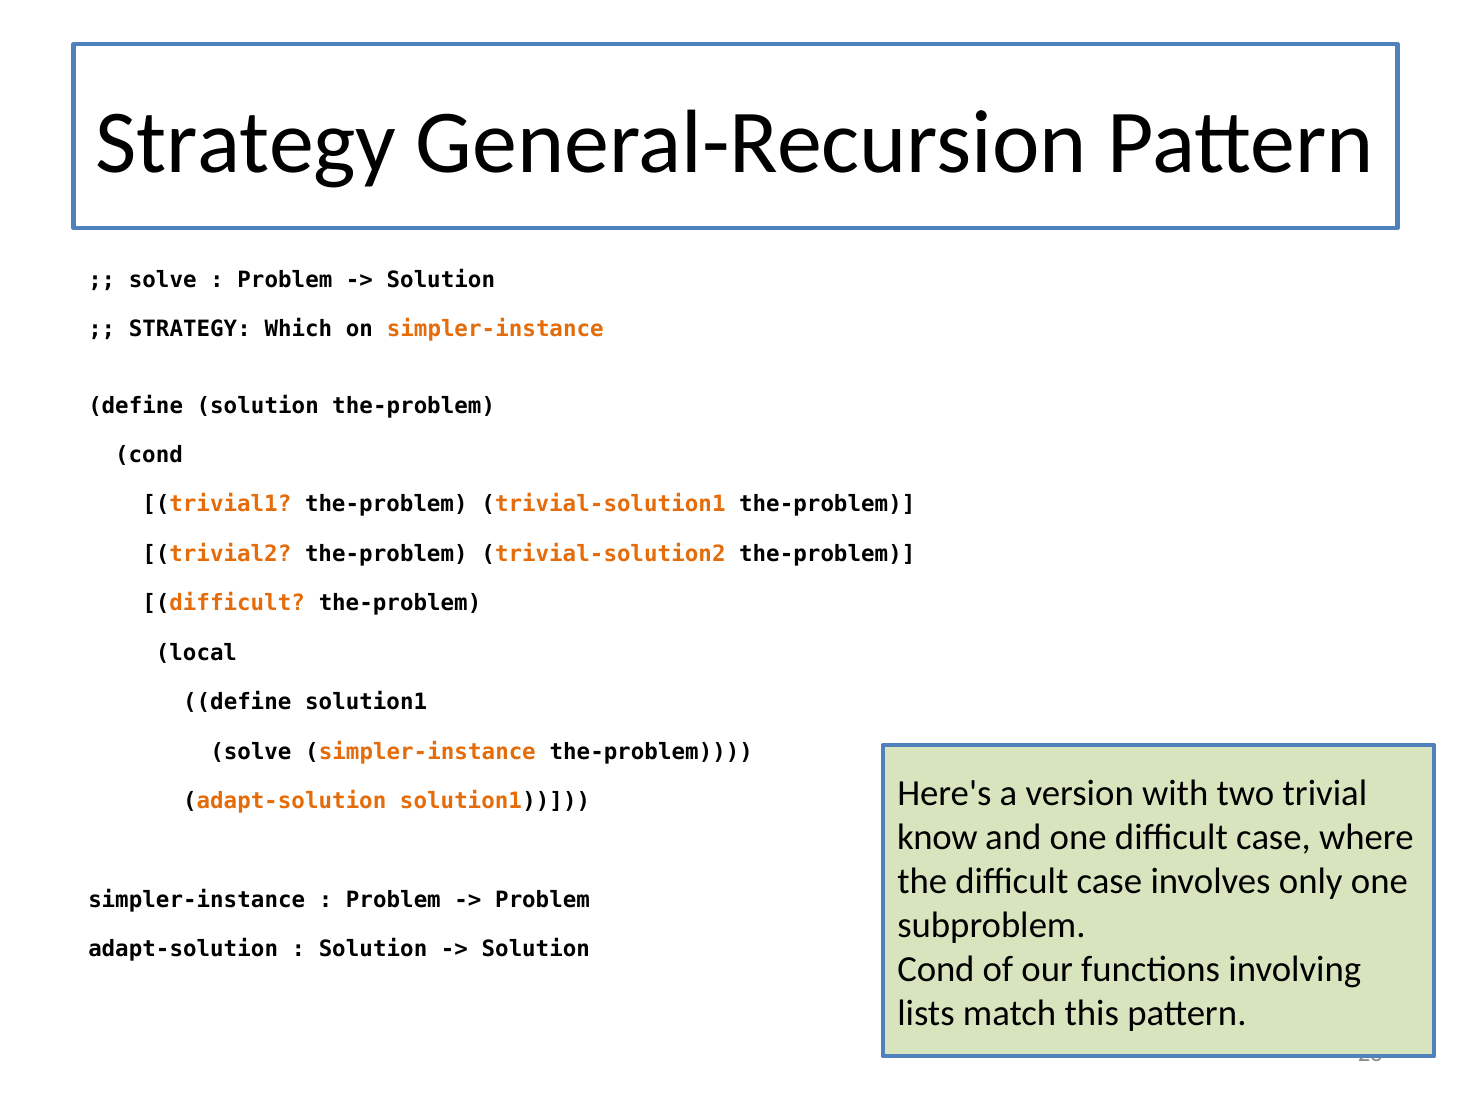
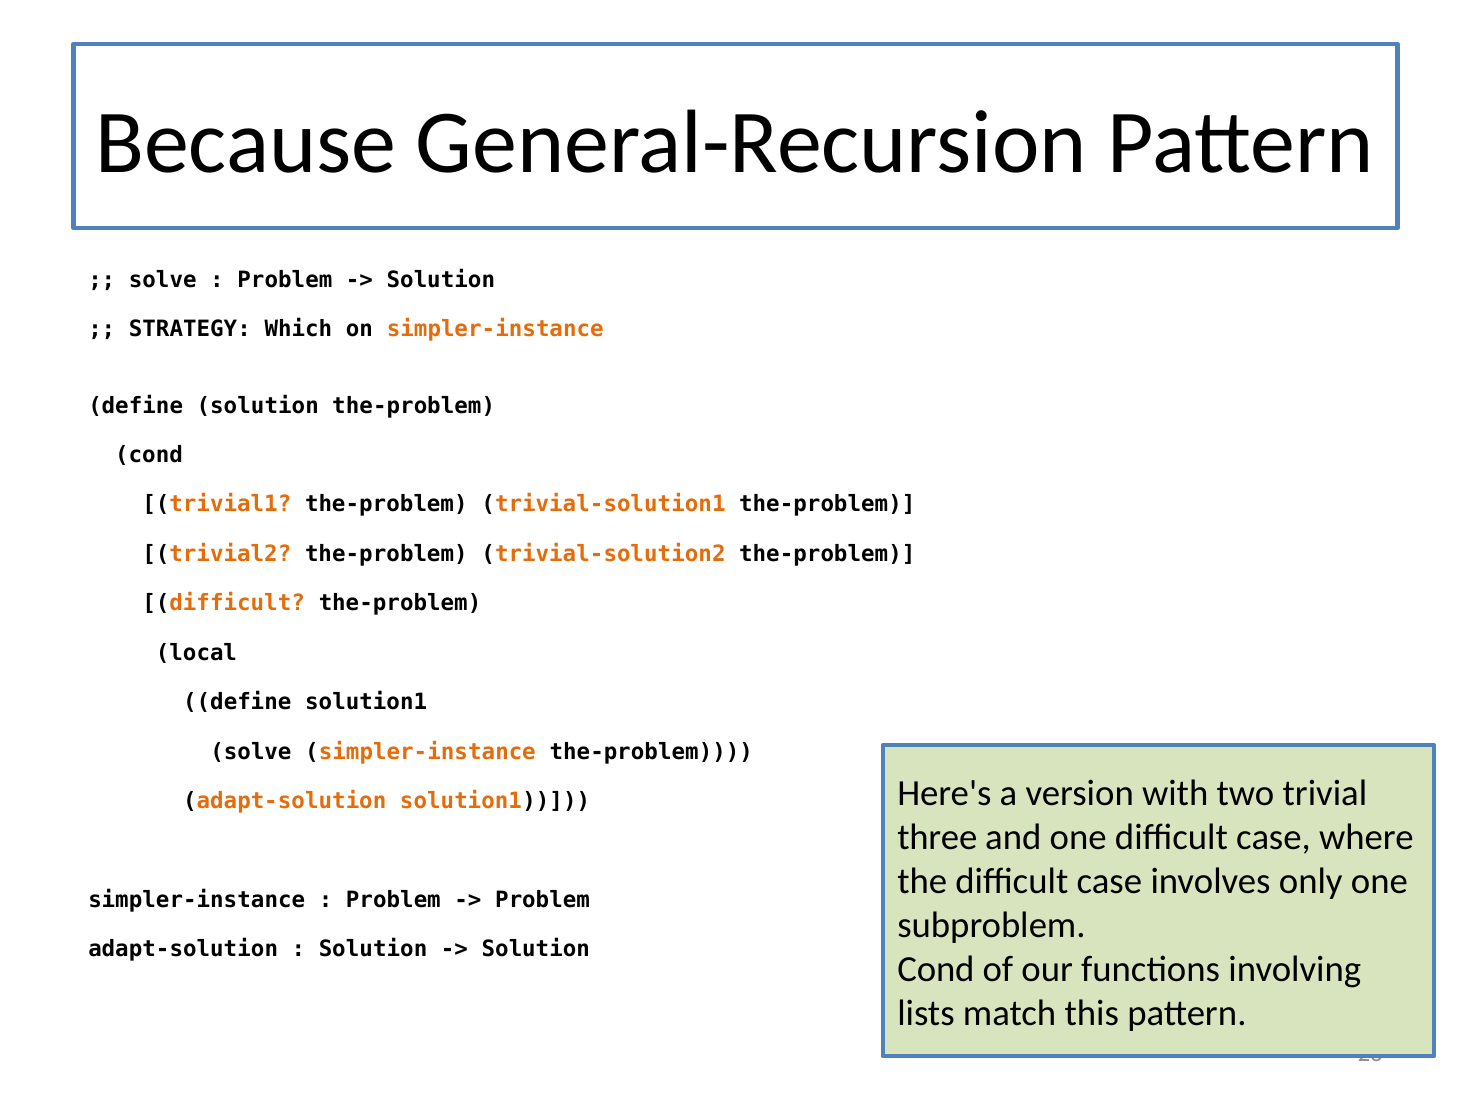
Strategy at (246, 142): Strategy -> Because
know: know -> three
